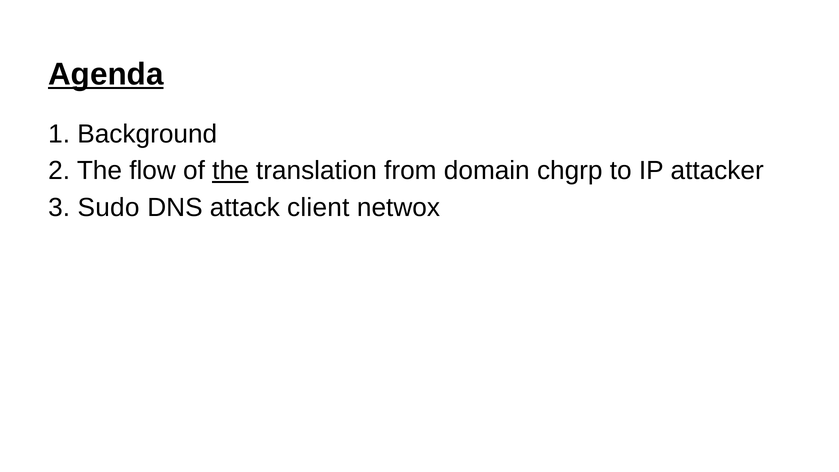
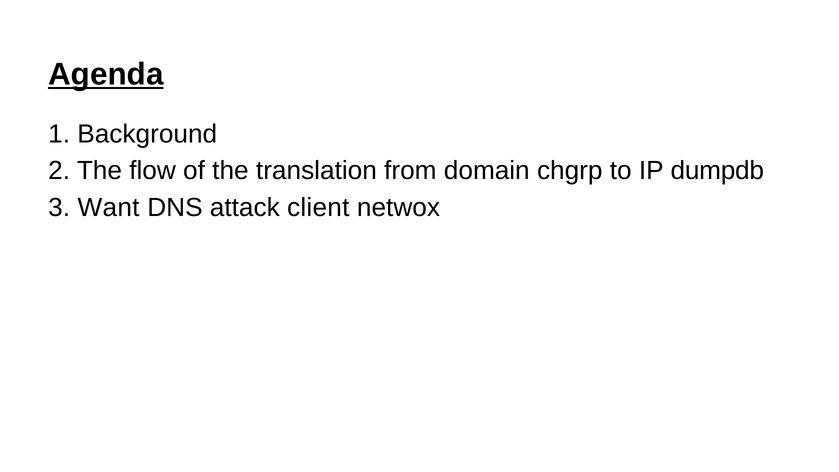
the at (230, 171) underline: present -> none
attacker: attacker -> dumpdb
Sudo: Sudo -> Want
